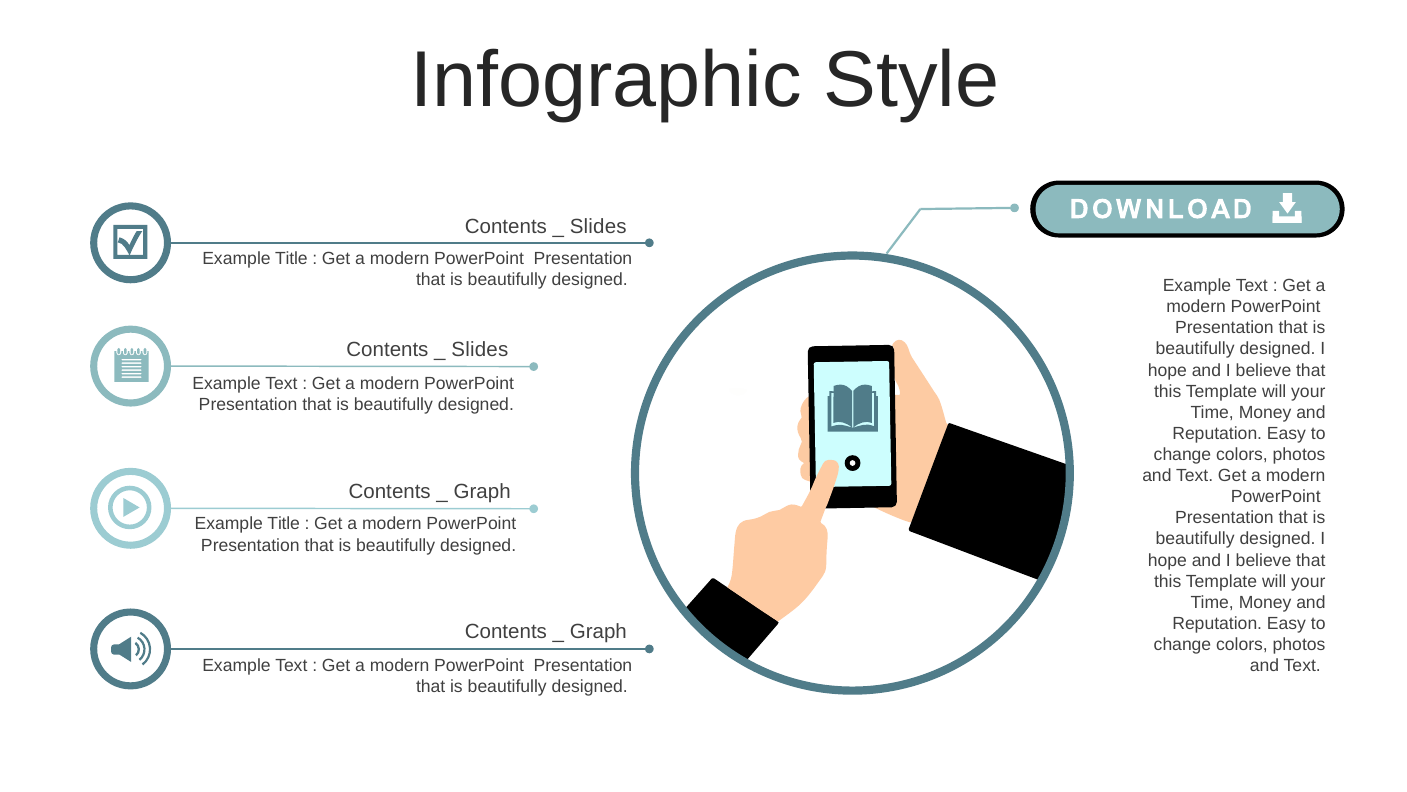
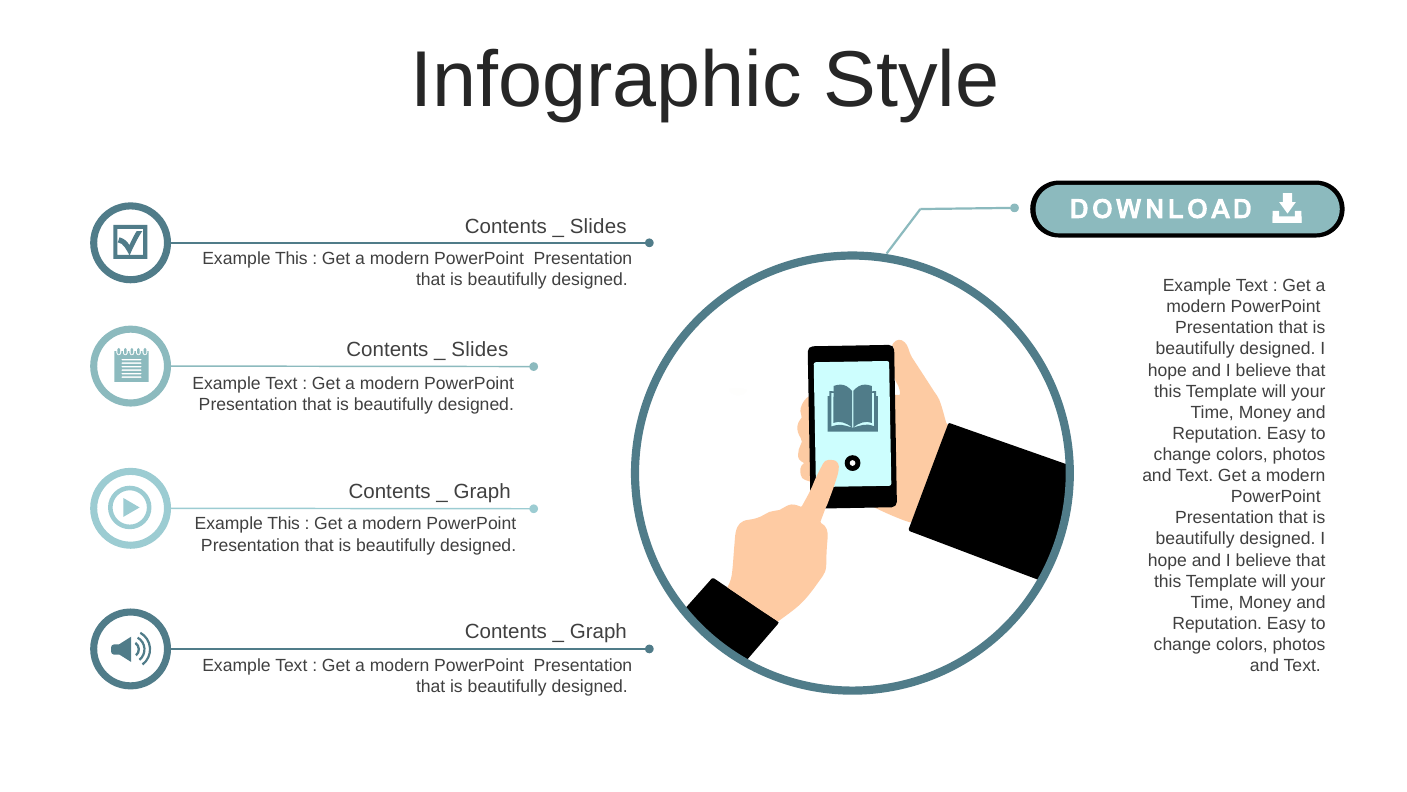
Title at (291, 259): Title -> This
Title at (284, 524): Title -> This
